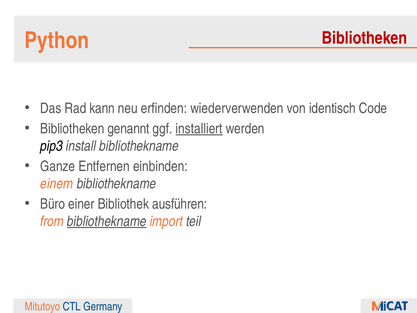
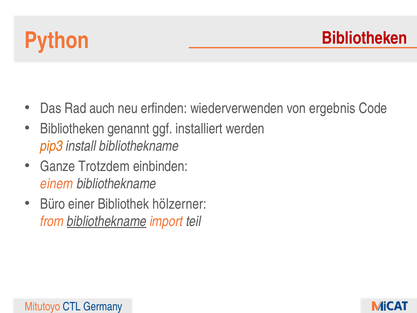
kann: kann -> auch
identisch: identisch -> ergebnis
installiert underline: present -> none
pip3 colour: black -> orange
Entfernen: Entfernen -> Trotzdem
ausführen: ausführen -> hölzerner
